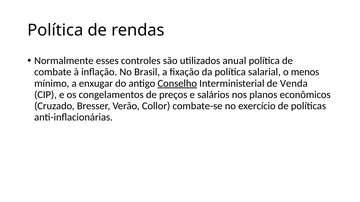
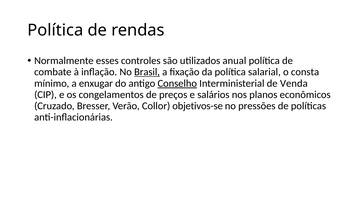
Brasil underline: none -> present
menos: menos -> consta
combate-se: combate-se -> objetivos-se
exercício: exercício -> pressões
